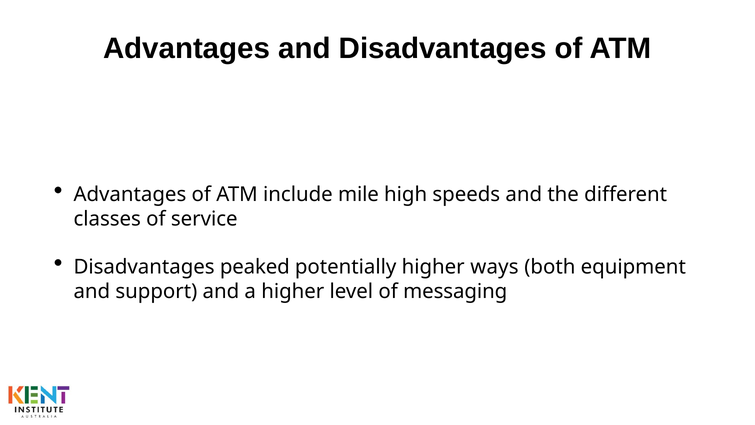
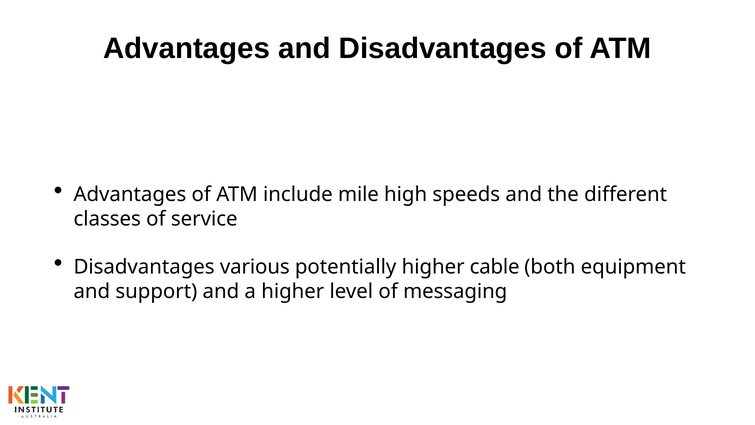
peaked: peaked -> various
ways: ways -> cable
